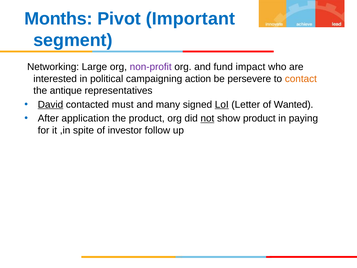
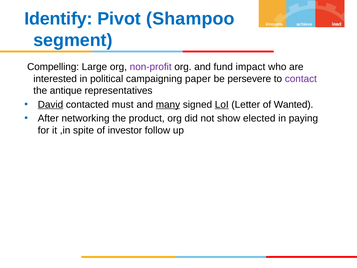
Months: Months -> Identify
Important: Important -> Shampoo
Networking: Networking -> Compelling
action: action -> paper
contact colour: orange -> purple
many underline: none -> present
application: application -> networking
not underline: present -> none
show product: product -> elected
